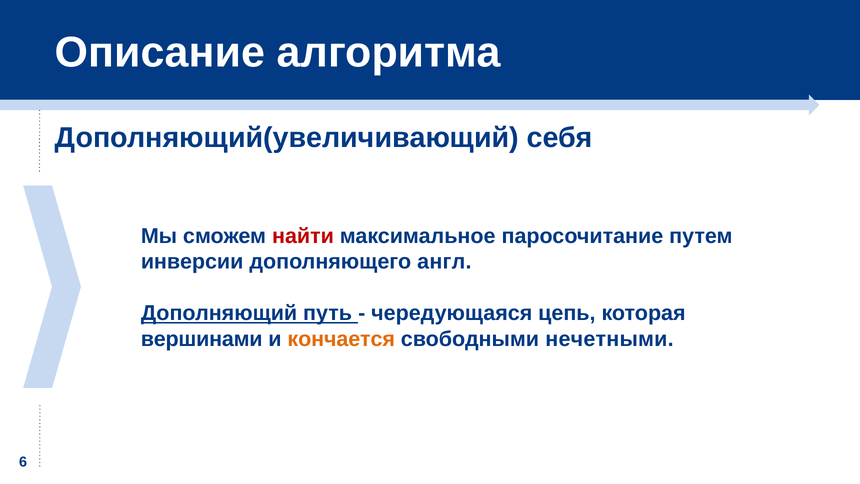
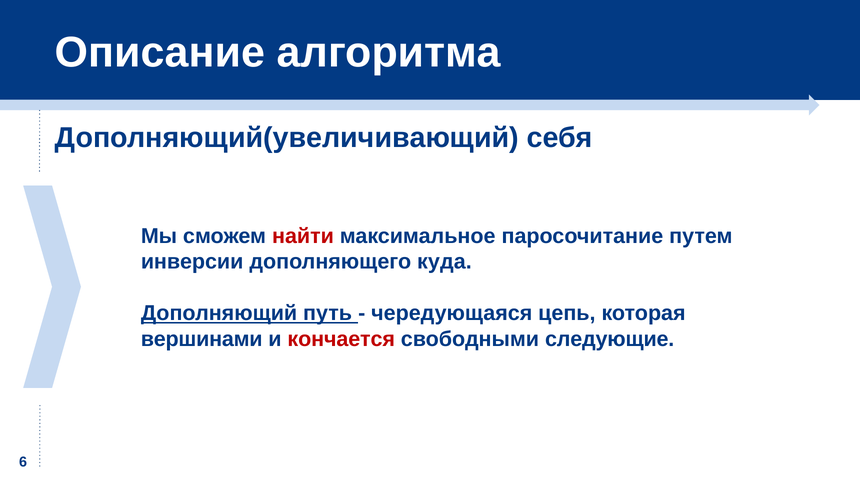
англ: англ -> куда
кончается colour: orange -> red
нечетными: нечетными -> следующие
